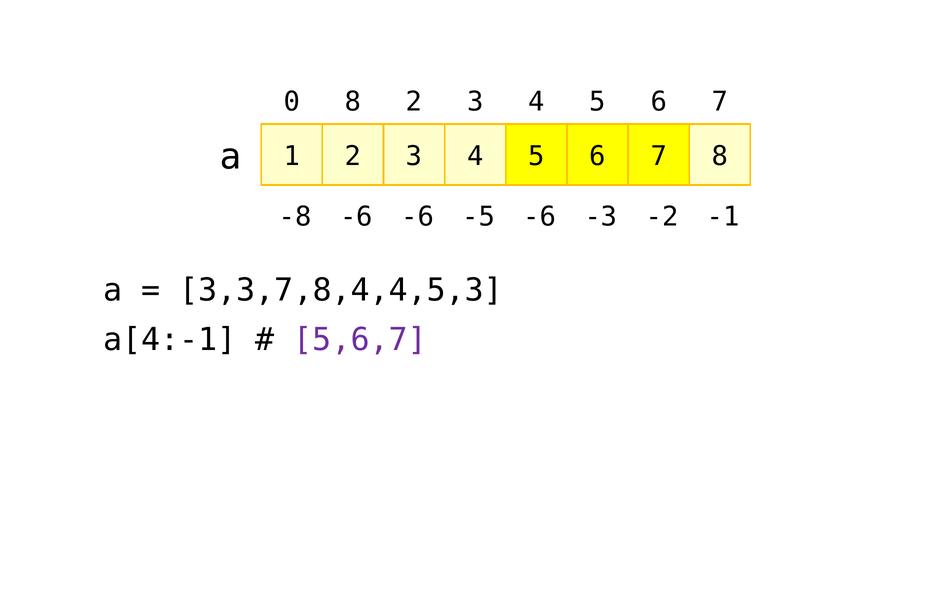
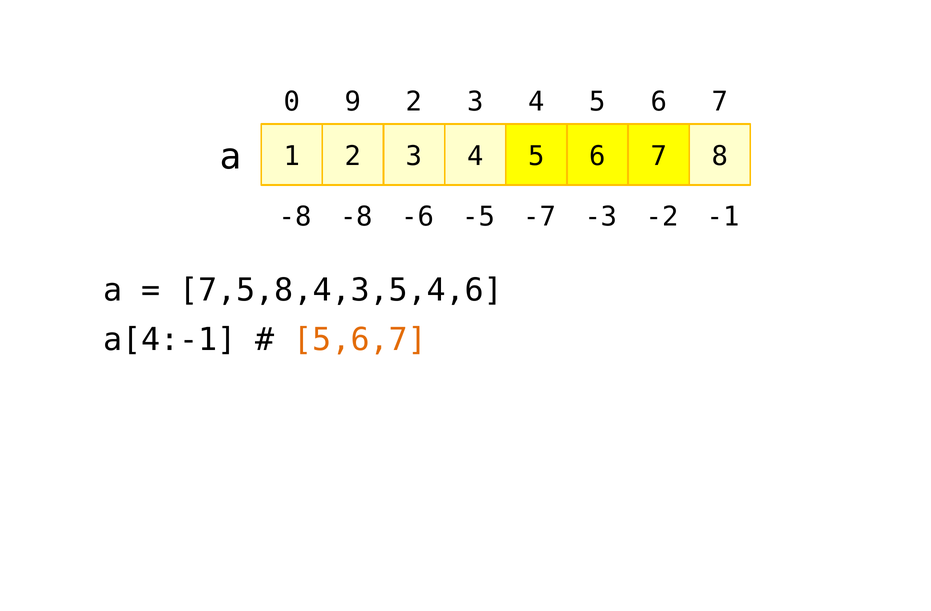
0 8: 8 -> 9
-8 -6: -6 -> -8
-5 -6: -6 -> -7
3,3,7,8,4,4,5,3: 3,3,7,8,4,4,5,3 -> 7,5,8,4,3,5,4,6
5,6,7 colour: purple -> orange
